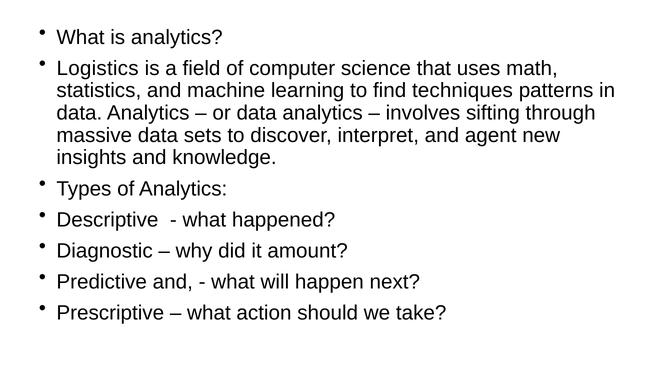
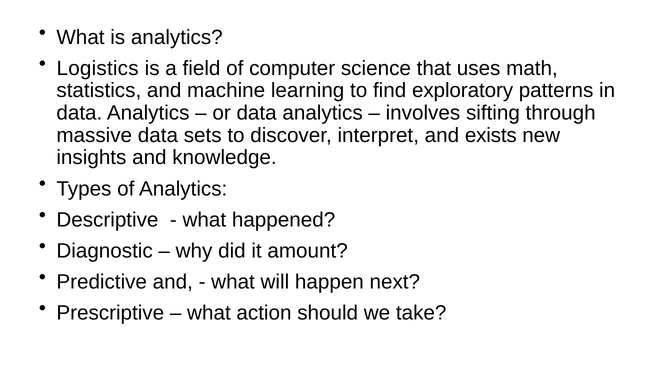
techniques: techniques -> exploratory
agent: agent -> exists
